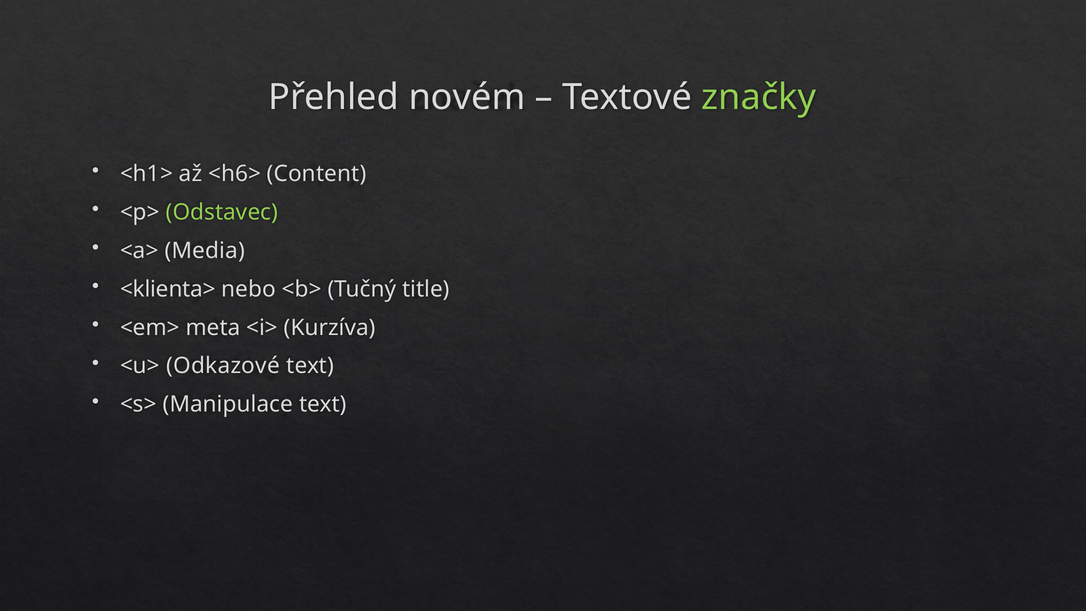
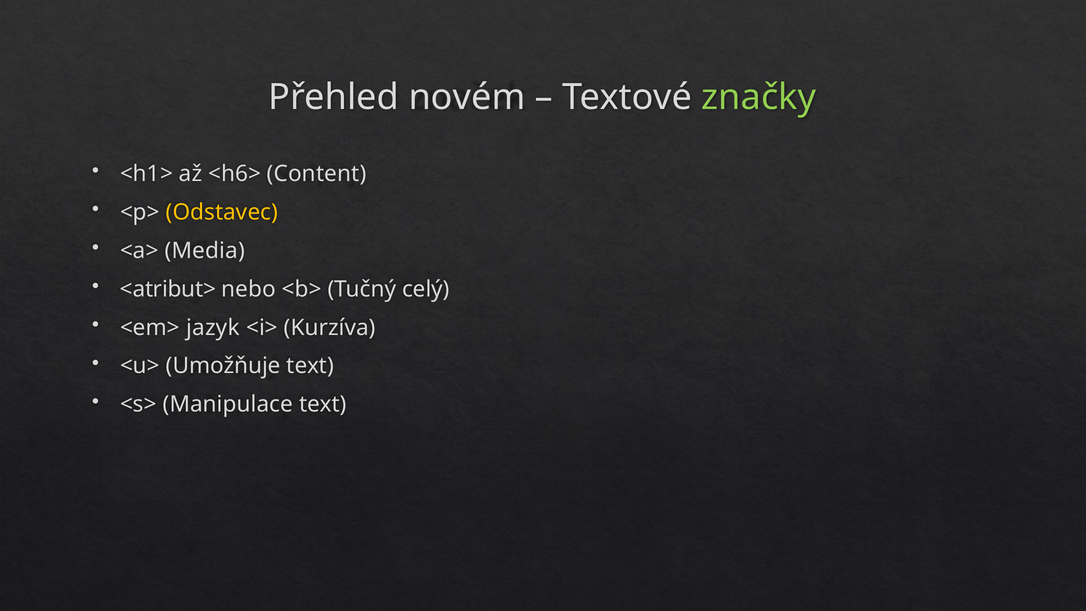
Odstavec colour: light green -> yellow
<klienta>: <klienta> -> <atribut>
title: title -> celý
meta: meta -> jazyk
Odkazové: Odkazové -> Umožňuje
